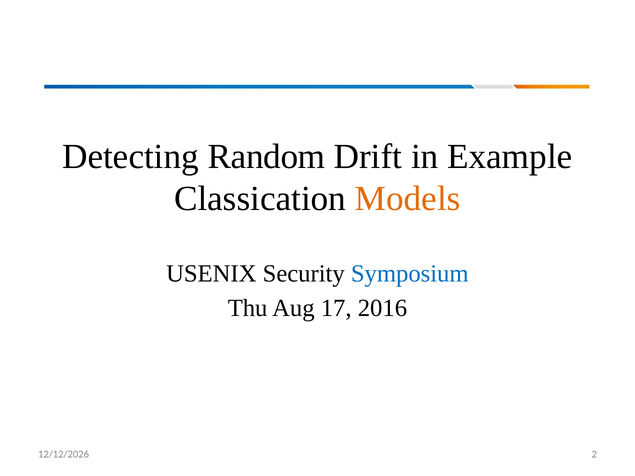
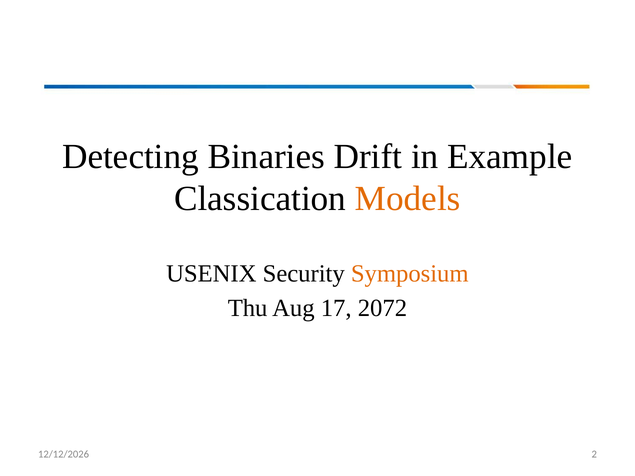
Random: Random -> Binaries
Symposium colour: blue -> orange
2016: 2016 -> 2072
